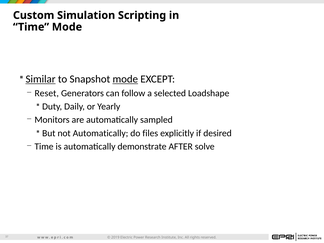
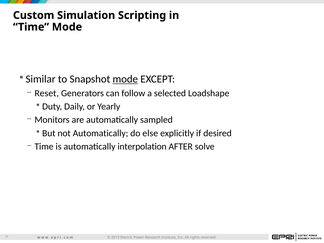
Similar underline: present -> none
files: files -> else
demonstrate: demonstrate -> interpolation
